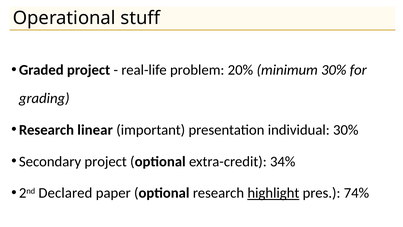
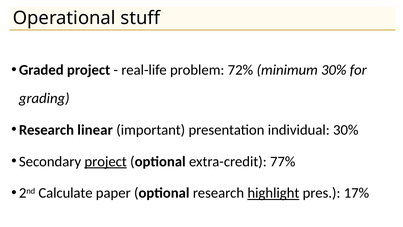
20%: 20% -> 72%
project at (106, 161) underline: none -> present
34%: 34% -> 77%
Declared: Declared -> Calculate
74%: 74% -> 17%
